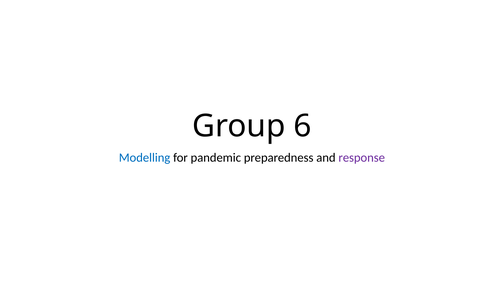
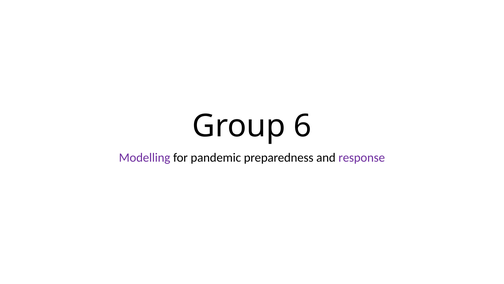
Modelling colour: blue -> purple
